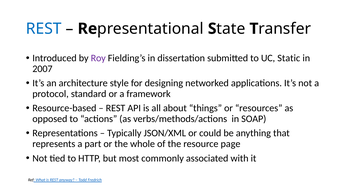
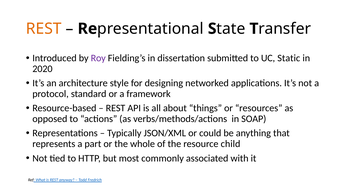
REST at (44, 29) colour: blue -> orange
2007: 2007 -> 2020
page: page -> child
